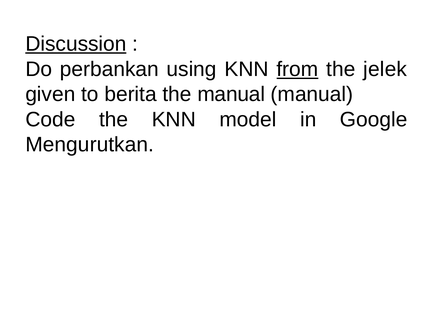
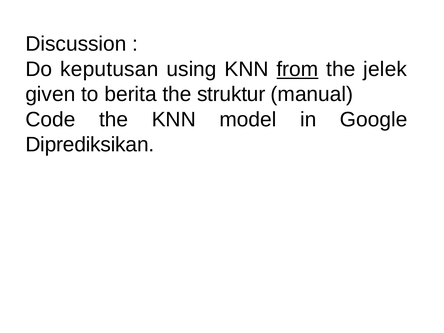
Discussion underline: present -> none
perbankan: perbankan -> keputusan
the manual: manual -> struktur
Mengurutkan: Mengurutkan -> Diprediksikan
